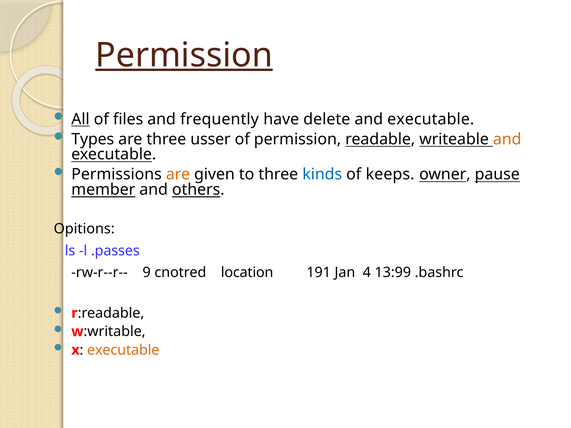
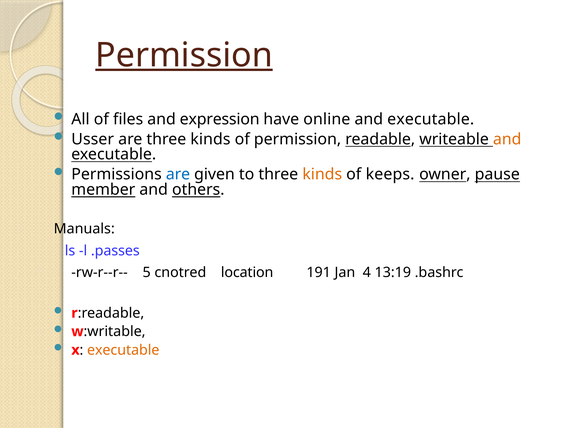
All underline: present -> none
frequently: frequently -> expression
delete: delete -> online
Types: Types -> Usser
are three usser: usser -> kinds
are at (178, 174) colour: orange -> blue
kinds at (322, 174) colour: blue -> orange
Opitions: Opitions -> Manuals
9: 9 -> 5
13:99: 13:99 -> 13:19
